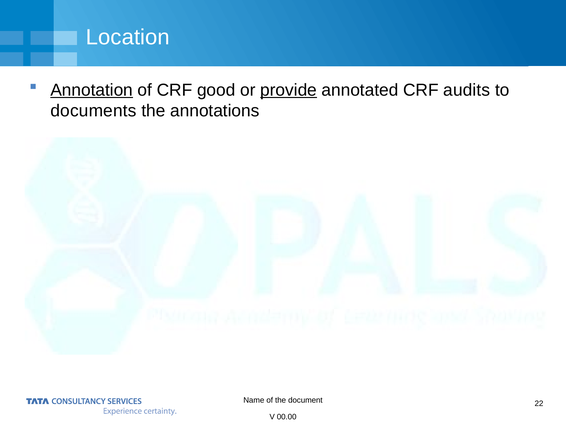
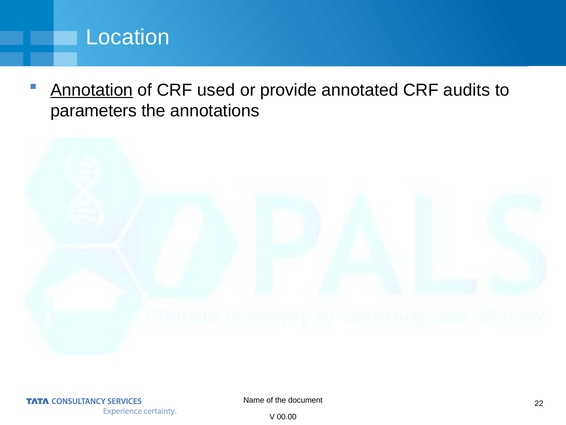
good: good -> used
provide underline: present -> none
documents: documents -> parameters
